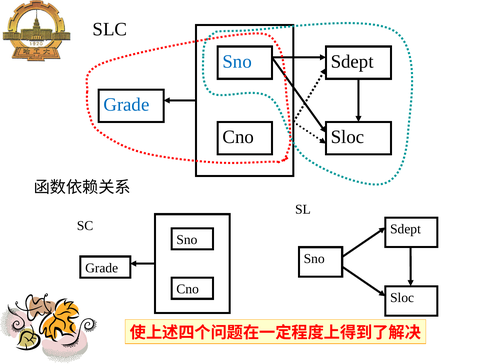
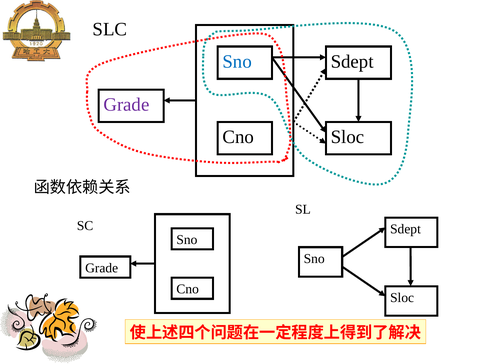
Grade at (126, 105) colour: blue -> purple
